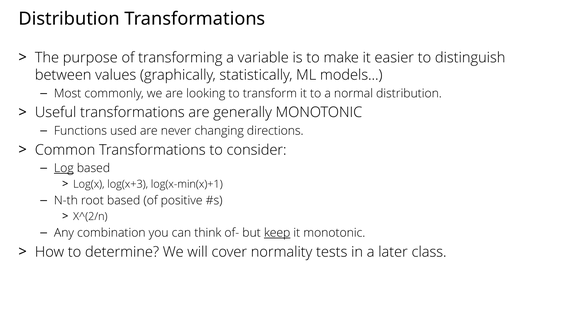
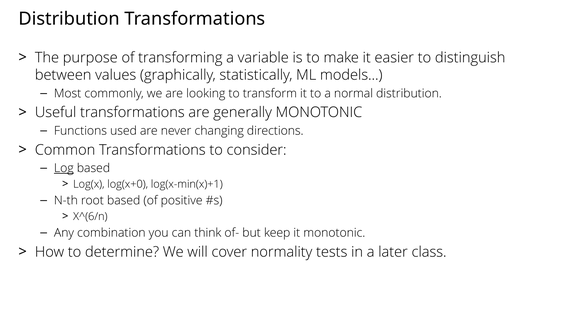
log(x+3: log(x+3 -> log(x+0
X^(2/n: X^(2/n -> X^(6/n
keep underline: present -> none
